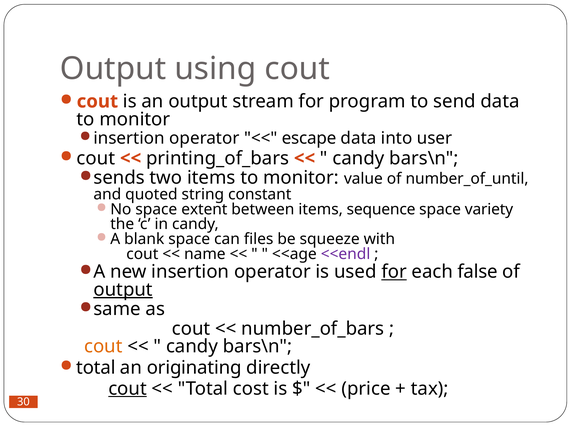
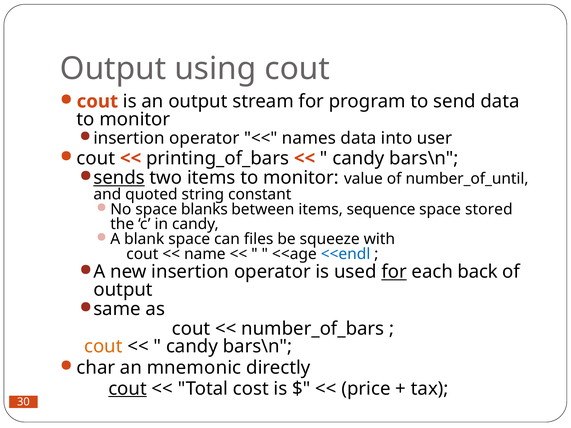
escape: escape -> names
sends underline: none -> present
extent: extent -> blanks
variety: variety -> stored
<<endl colour: purple -> blue
false: false -> back
output at (123, 290) underline: present -> none
total at (96, 368): total -> char
originating: originating -> mnemonic
